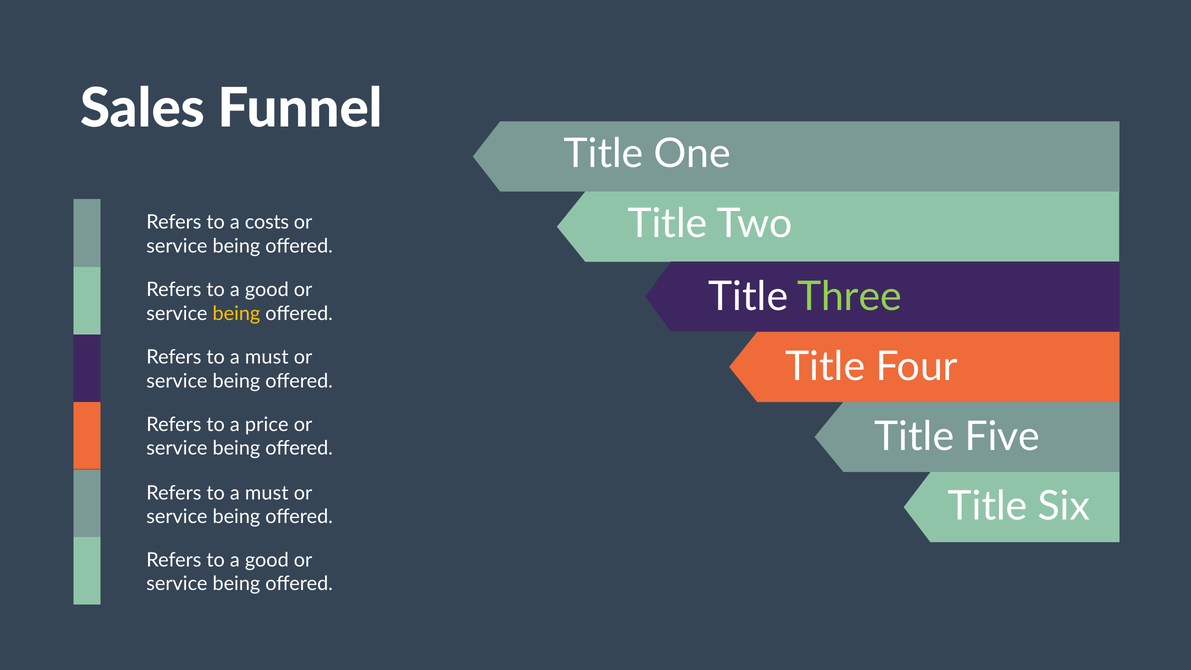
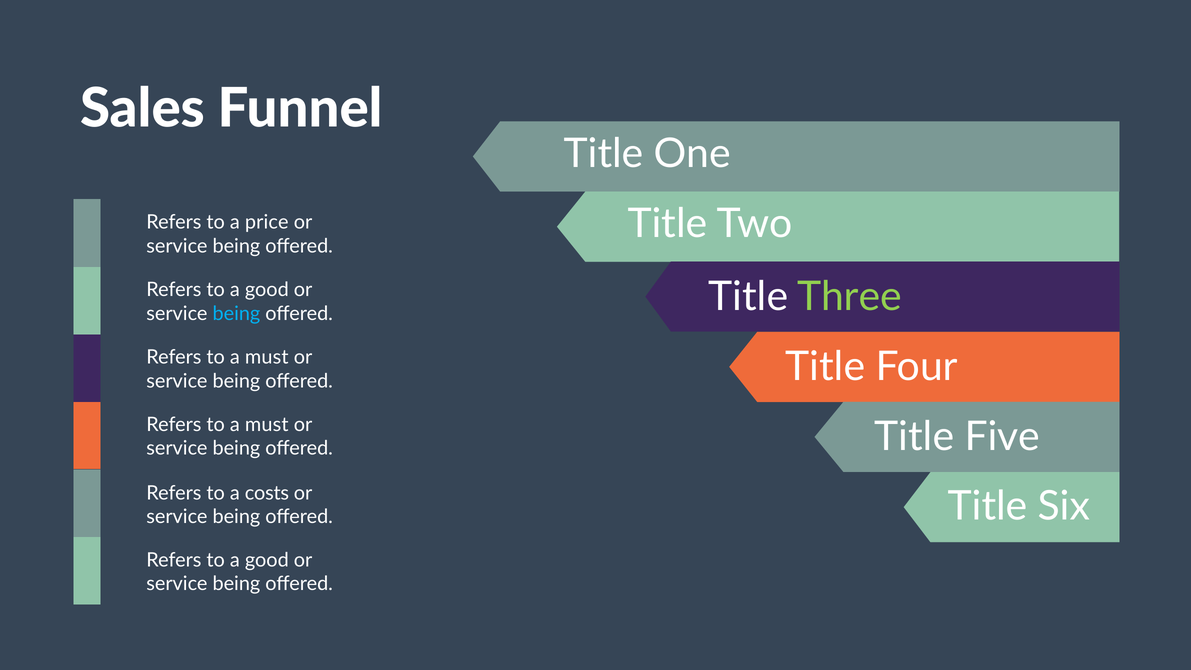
costs: costs -> price
being at (236, 314) colour: yellow -> light blue
price at (267, 425): price -> must
must at (267, 493): must -> costs
